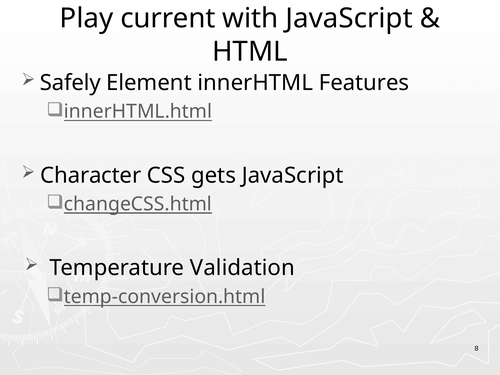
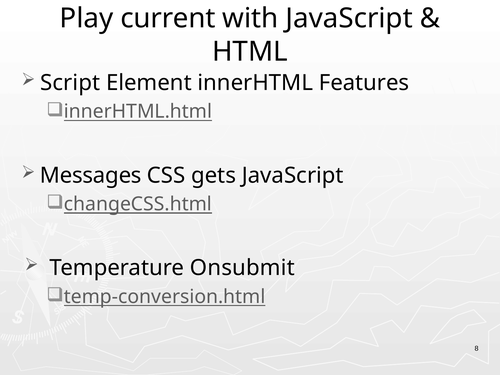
Safely: Safely -> Script
Character: Character -> Messages
Validation: Validation -> Onsubmit
